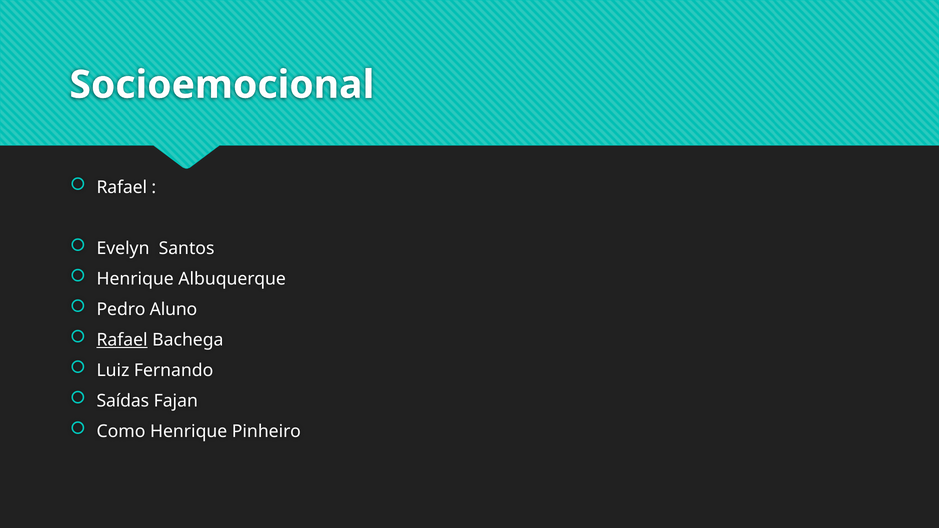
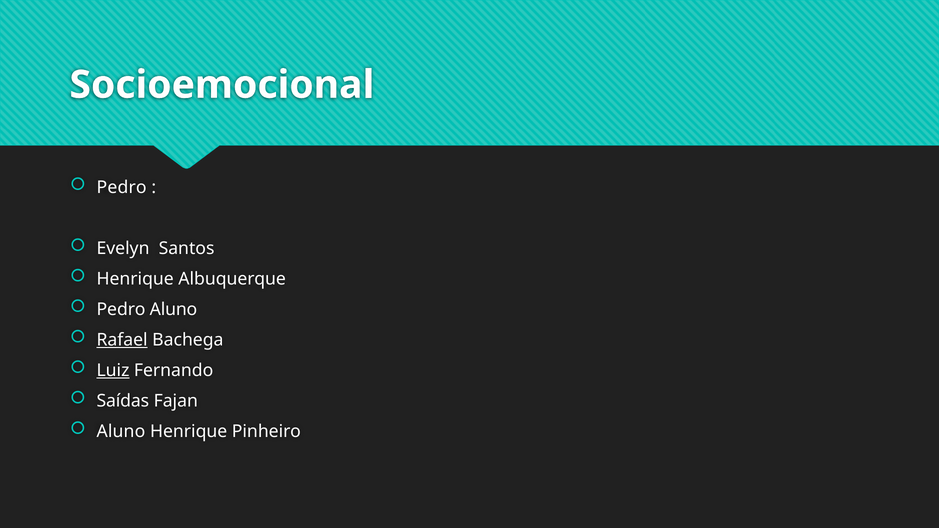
Rafael at (122, 187): Rafael -> Pedro
Luiz underline: none -> present
Como at (121, 432): Como -> Aluno
